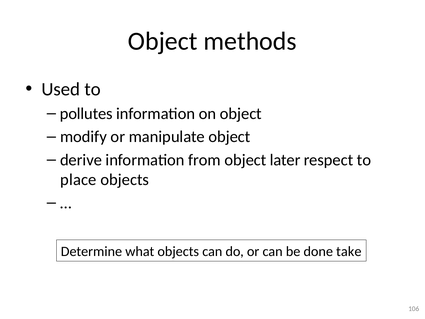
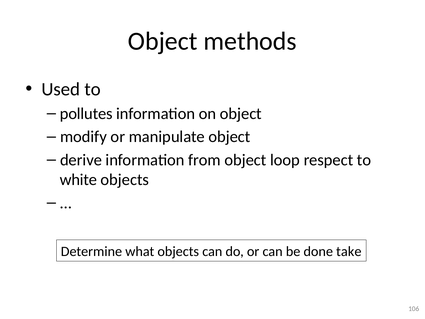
later: later -> loop
place: place -> white
